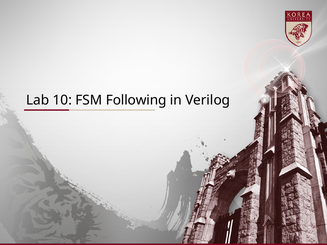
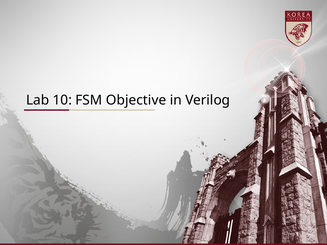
Following: Following -> Objective
